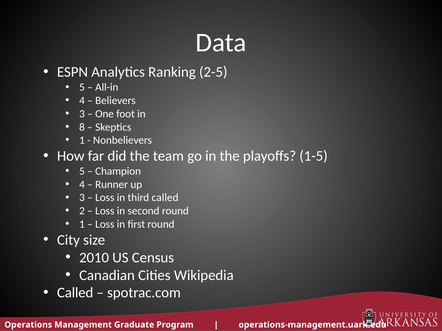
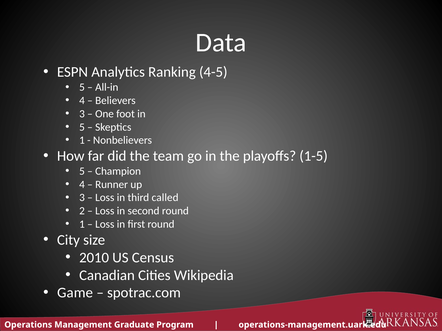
2-5: 2-5 -> 4-5
8 at (82, 127): 8 -> 5
Called at (75, 293): Called -> Game
